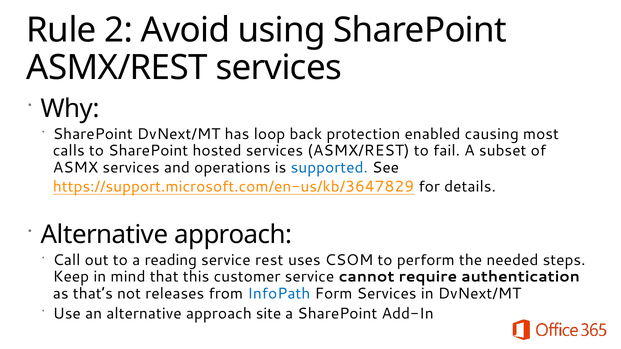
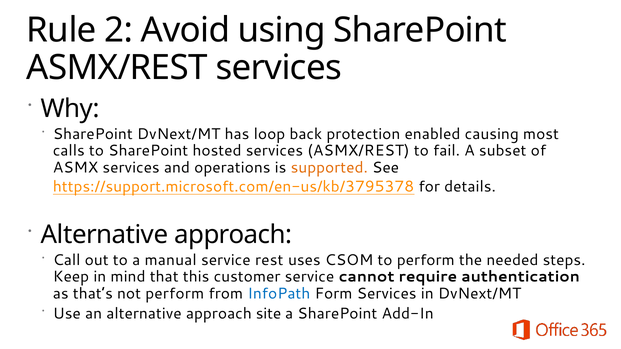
supported colour: blue -> orange
https://support.microsoft.com/en-us/kb/3647829: https://support.microsoft.com/en-us/kb/3647829 -> https://support.microsoft.com/en-us/kb/3795378
reading: reading -> manual
not releases: releases -> perform
